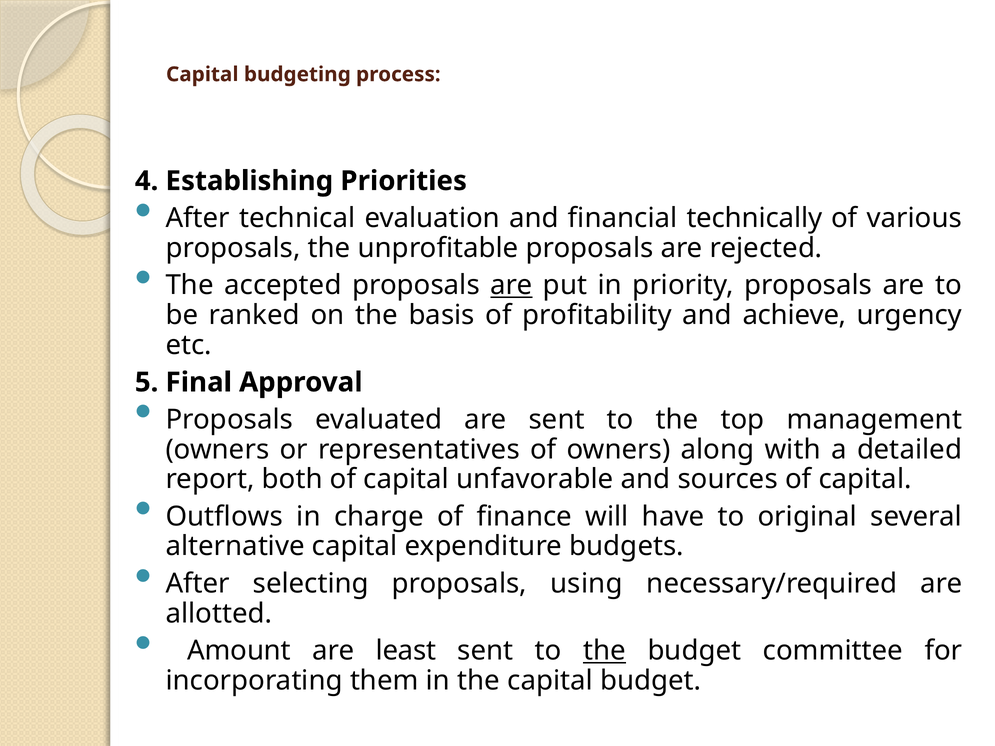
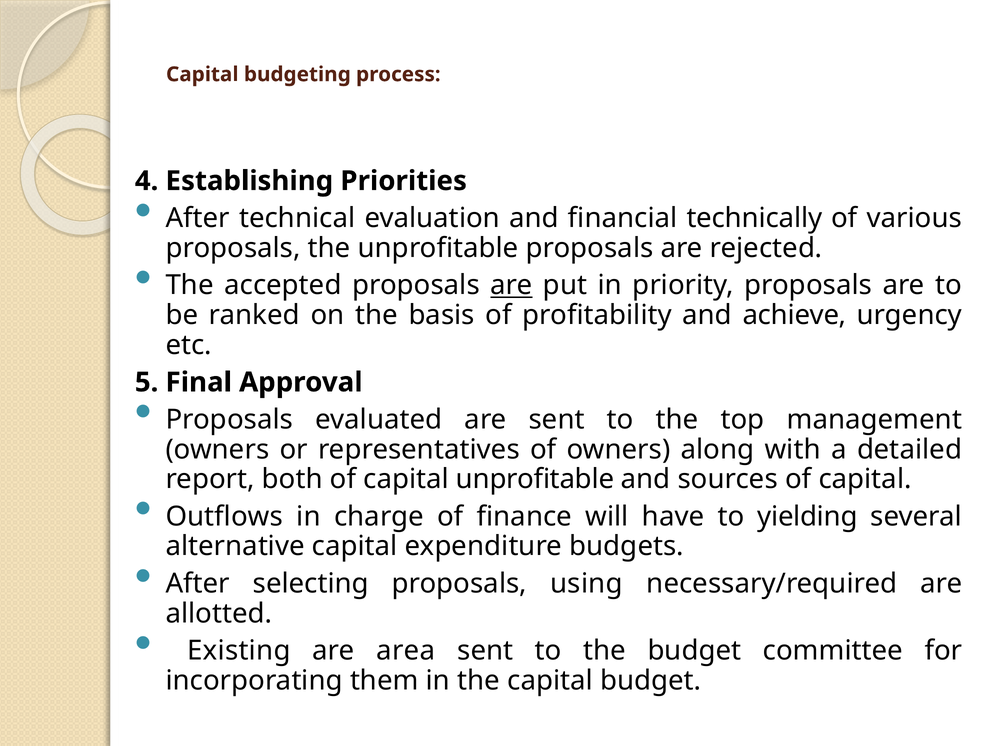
capital unfavorable: unfavorable -> unprofitable
original: original -> yielding
Amount: Amount -> Existing
least: least -> area
the at (604, 651) underline: present -> none
